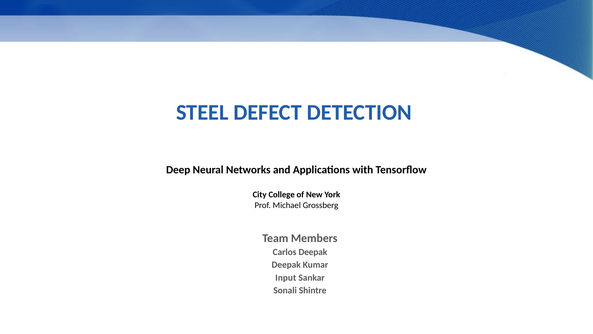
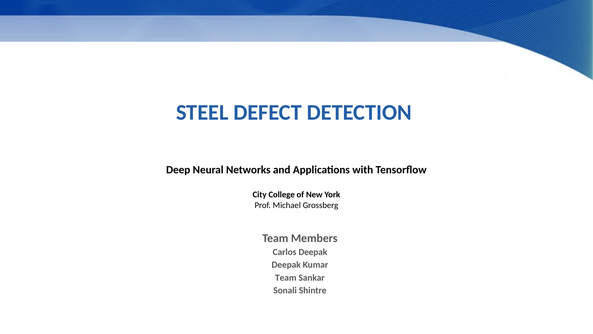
Input at (286, 277): Input -> Team
